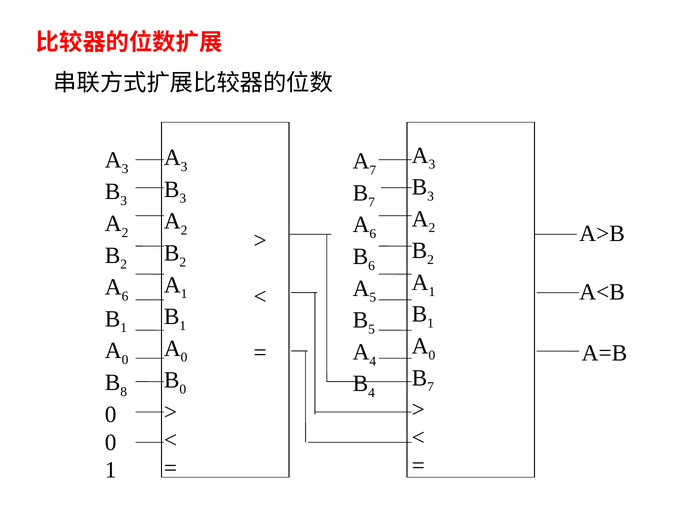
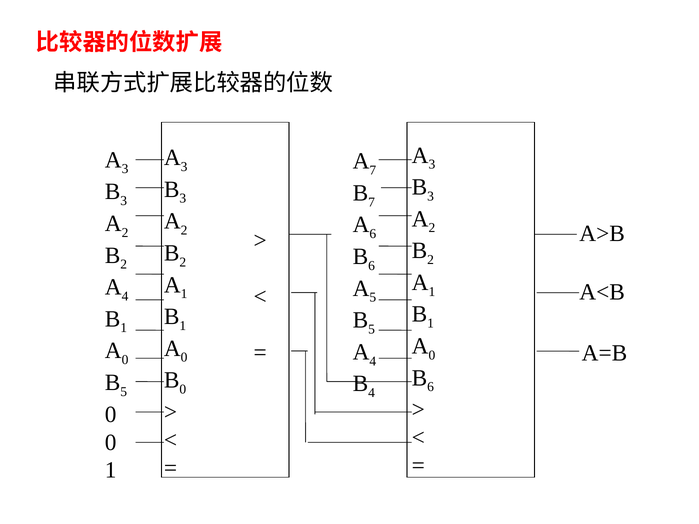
6 at (125, 296): 6 -> 4
7 at (431, 387): 7 -> 6
8 at (124, 392): 8 -> 5
